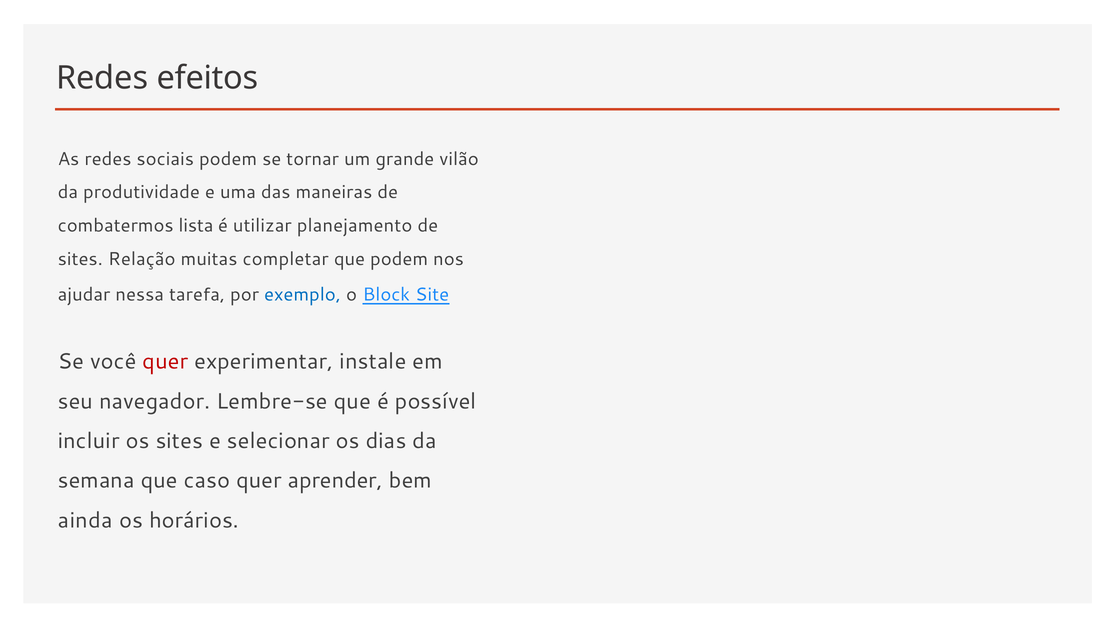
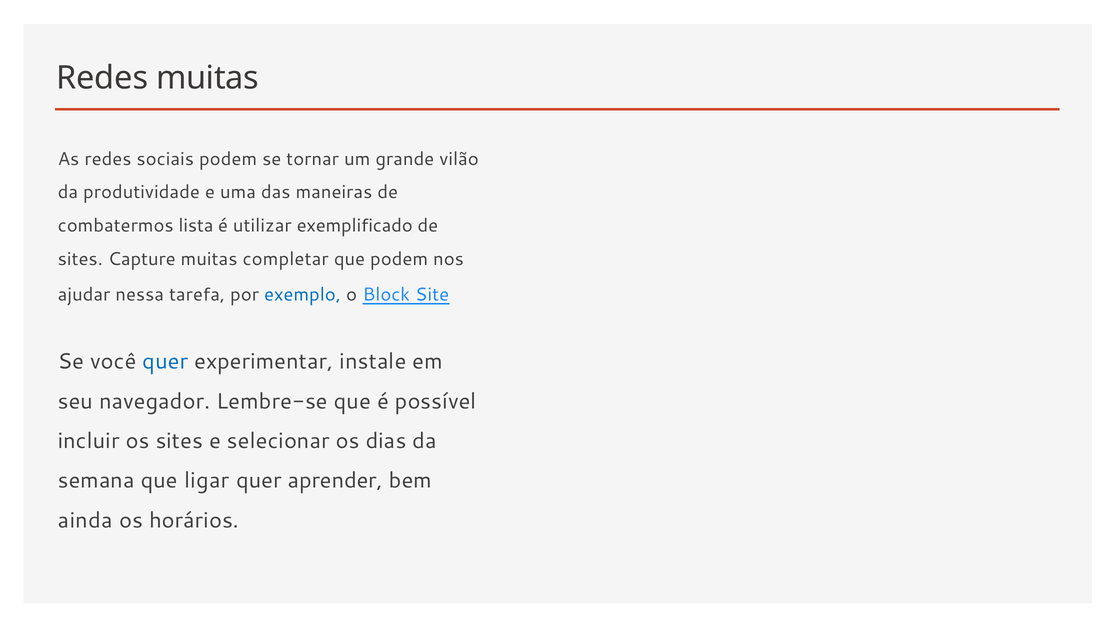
Redes efeitos: efeitos -> muitas
planejamento: planejamento -> exemplificado
Relação: Relação -> Capture
quer at (165, 362) colour: red -> blue
caso: caso -> ligar
